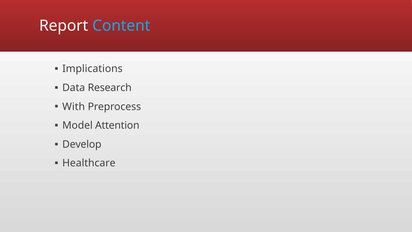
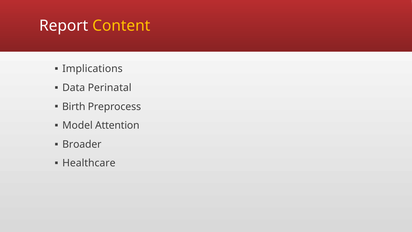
Content colour: light blue -> yellow
Research: Research -> Perinatal
With: With -> Birth
Develop: Develop -> Broader
